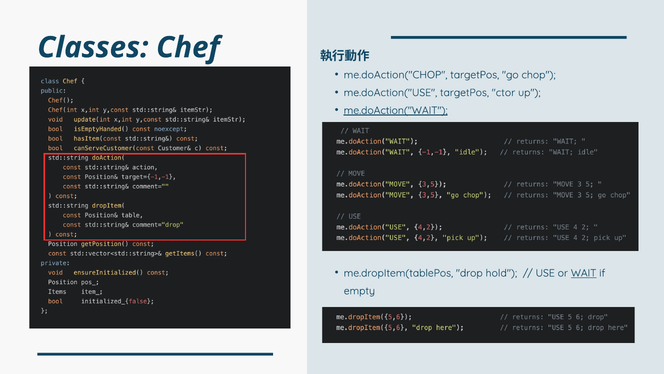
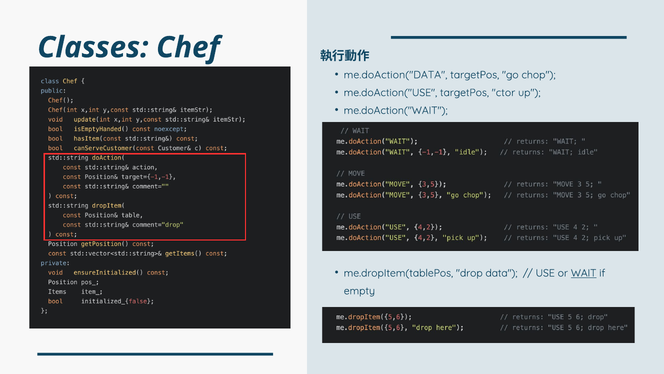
me.doAction("CHOP: me.doAction("CHOP -> me.doAction("DATA
me.doAction("WAIT underline: present -> none
hold: hold -> data
